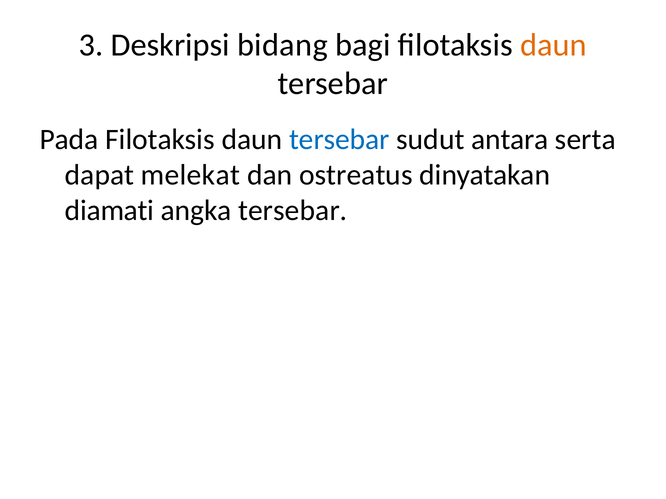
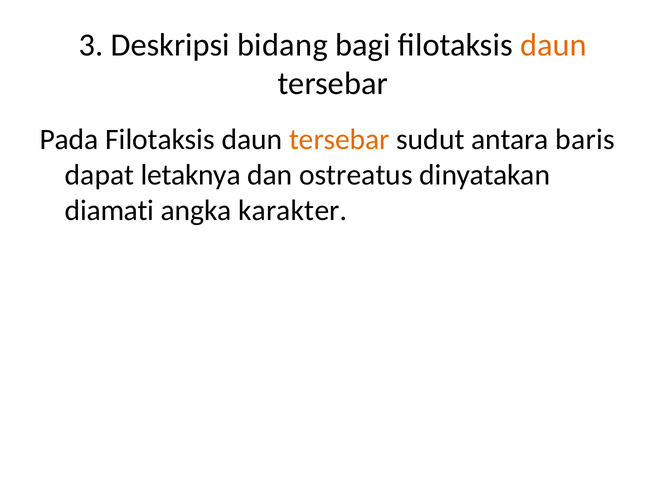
tersebar at (339, 140) colour: blue -> orange
serta: serta -> baris
melekat: melekat -> letaknya
angka tersebar: tersebar -> karakter
